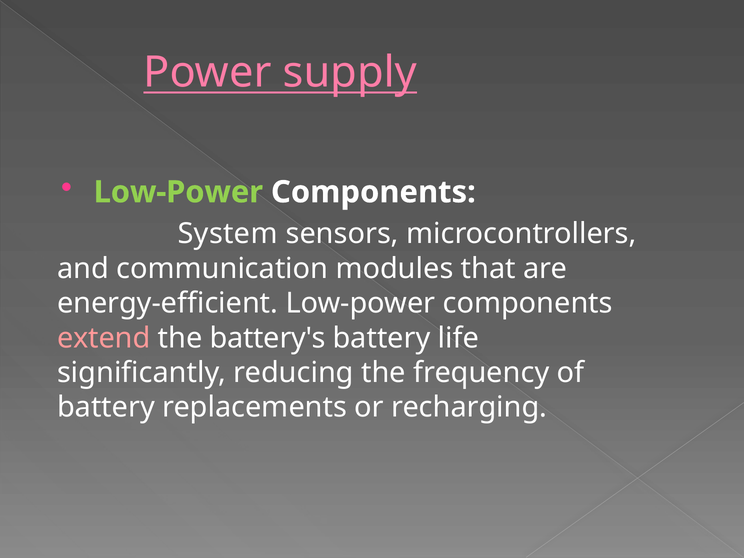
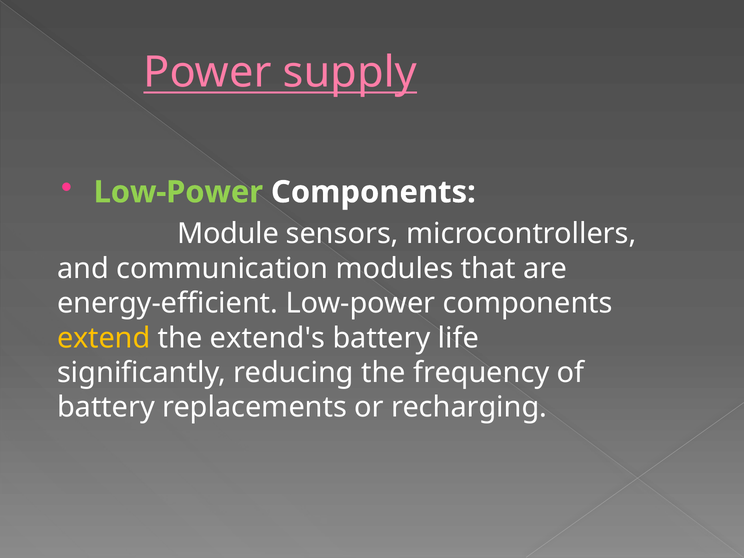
System: System -> Module
extend colour: pink -> yellow
battery's: battery's -> extend's
